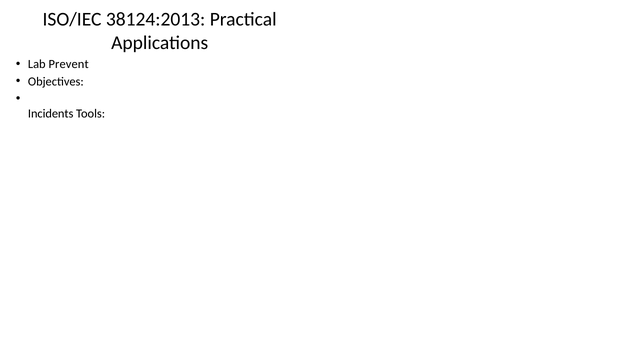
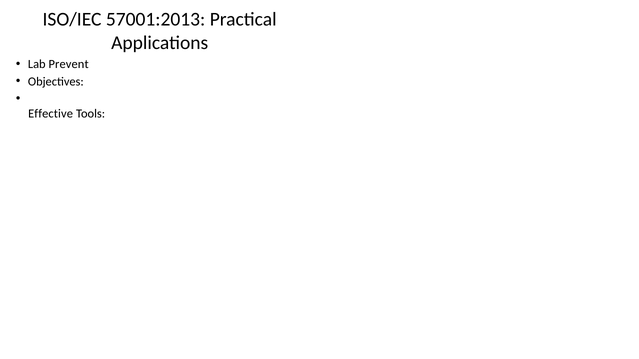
38124:2013: 38124:2013 -> 57001:2013
Incidents: Incidents -> Effective
